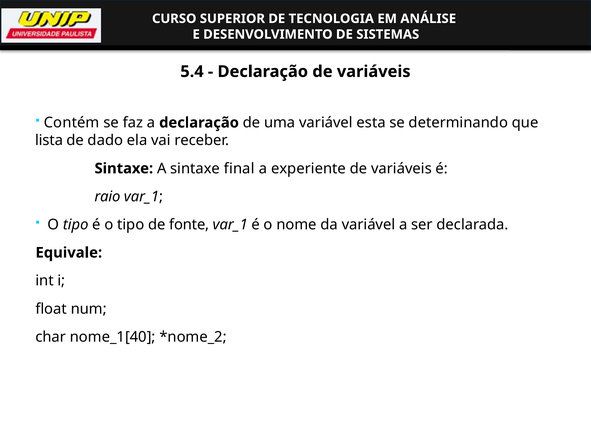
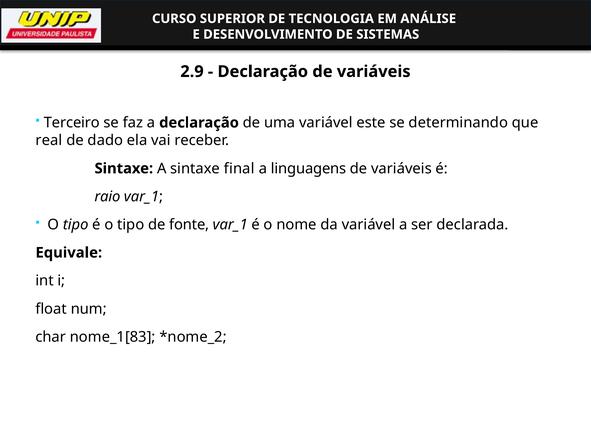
5.4: 5.4 -> 2.9
Contém: Contém -> Terceiro
esta: esta -> este
lista: lista -> real
experiente: experiente -> linguagens
nome_1[40: nome_1[40 -> nome_1[83
